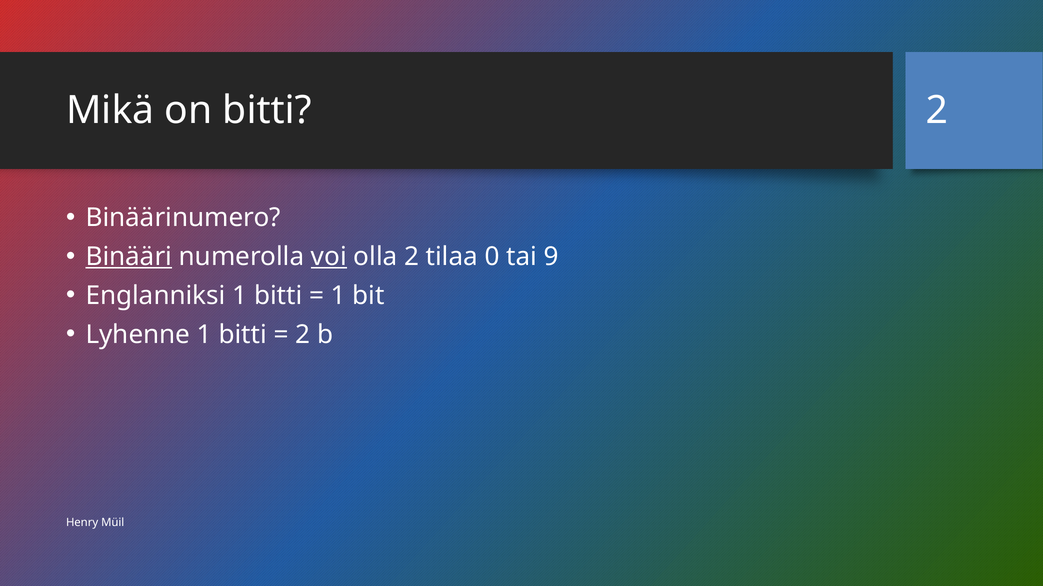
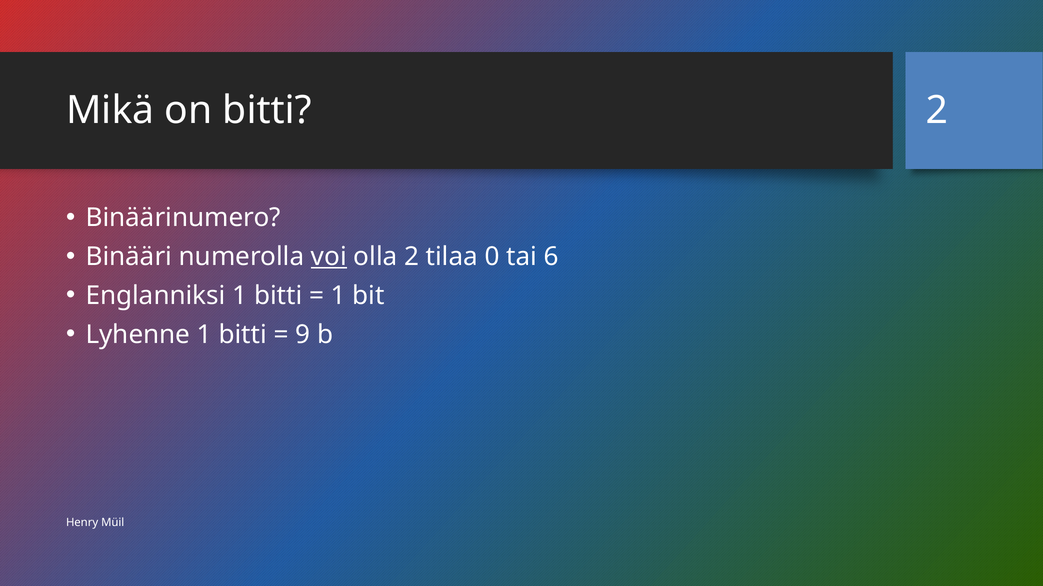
Binääri underline: present -> none
9: 9 -> 6
2 at (303, 335): 2 -> 9
